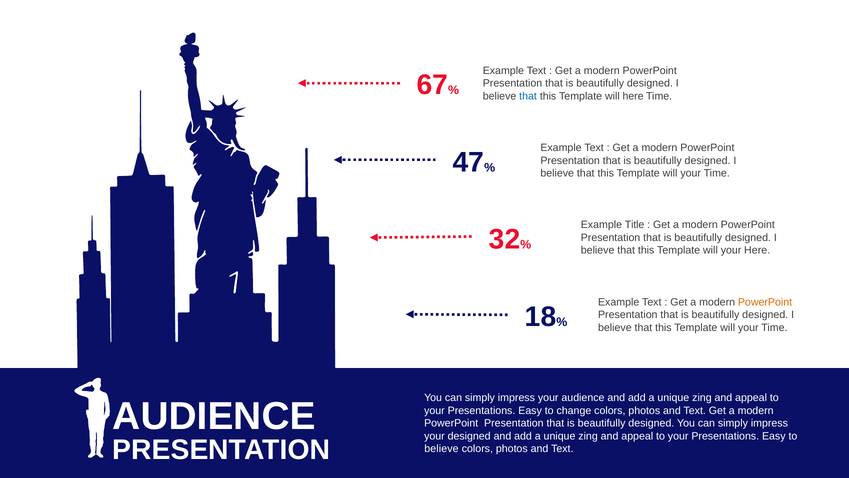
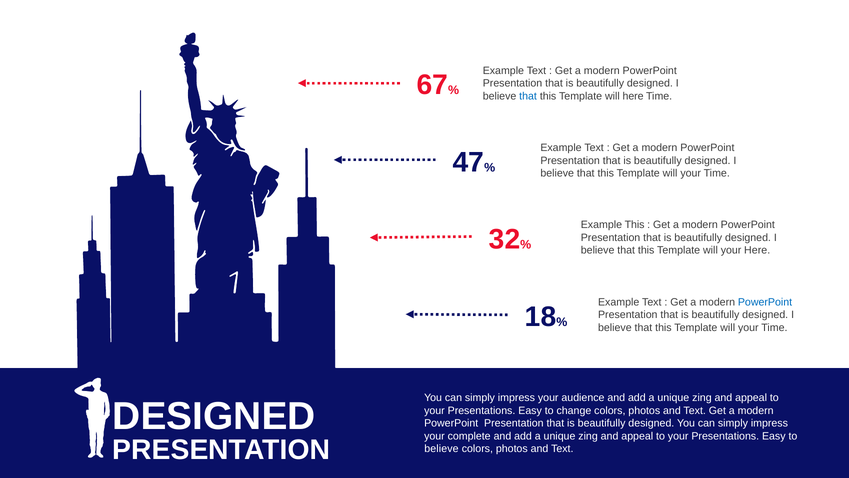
Example Title: Title -> This
PowerPoint at (765, 302) colour: orange -> blue
AUDIENCE at (214, 416): AUDIENCE -> DESIGNED
your designed: designed -> complete
